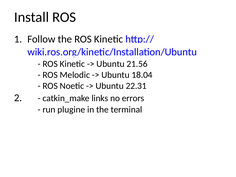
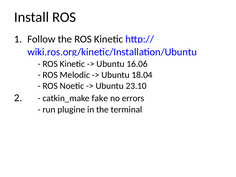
21.56: 21.56 -> 16.06
22.31: 22.31 -> 23.10
links: links -> fake
